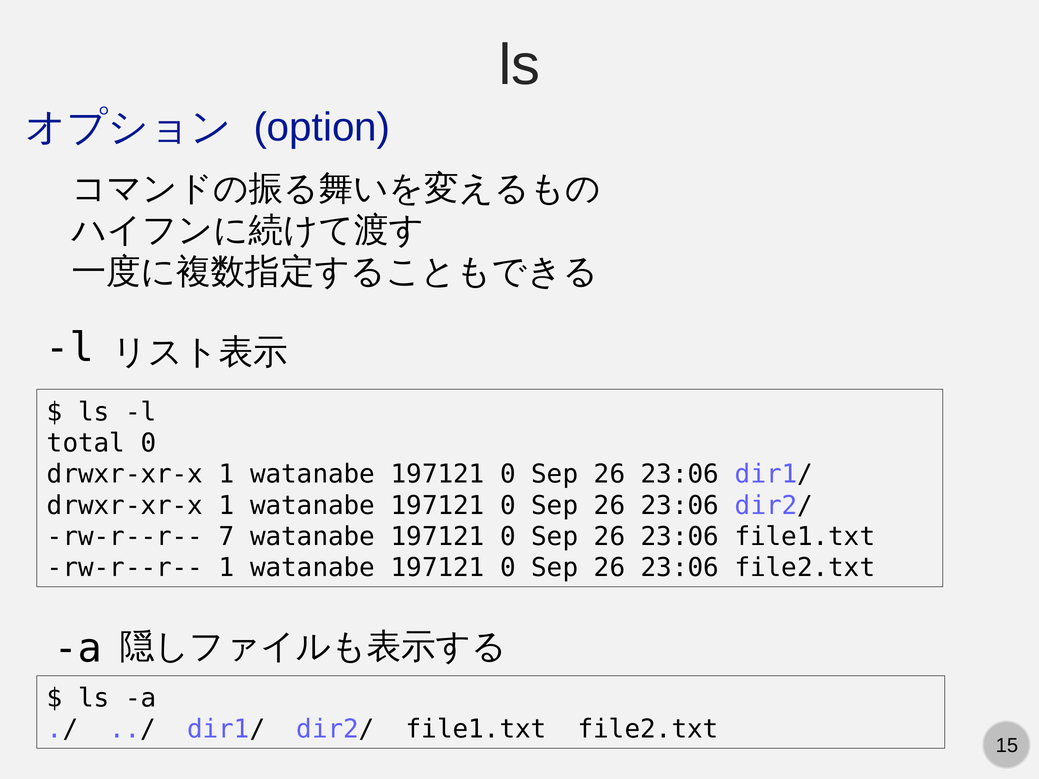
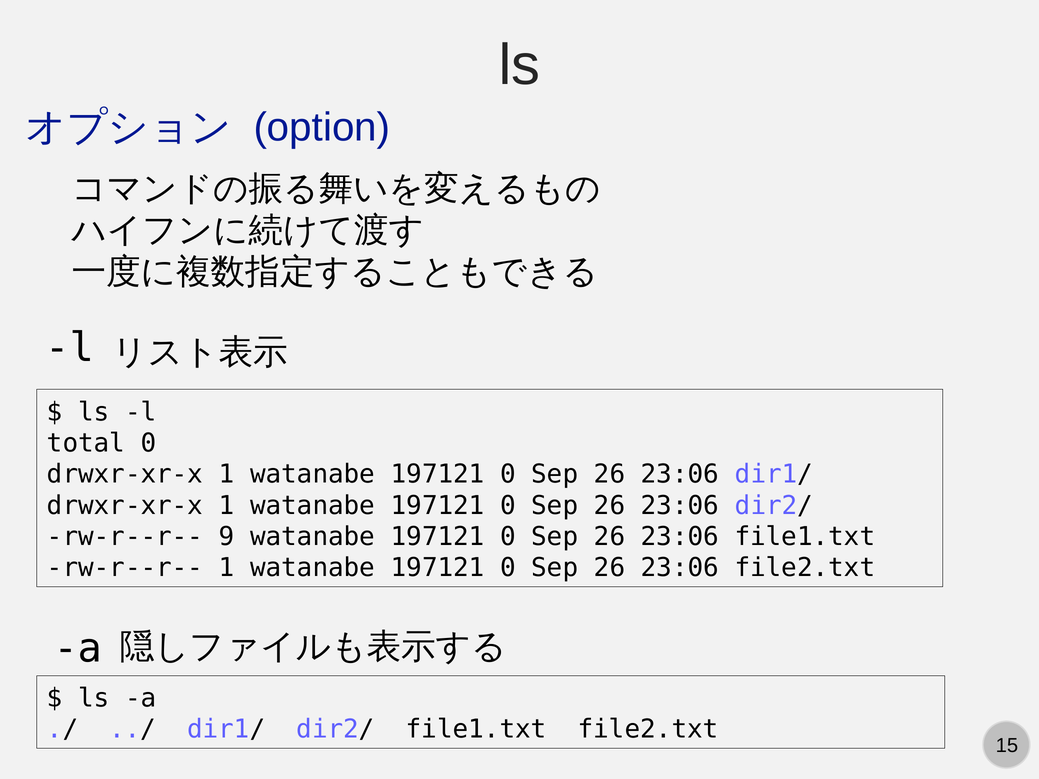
7: 7 -> 9
